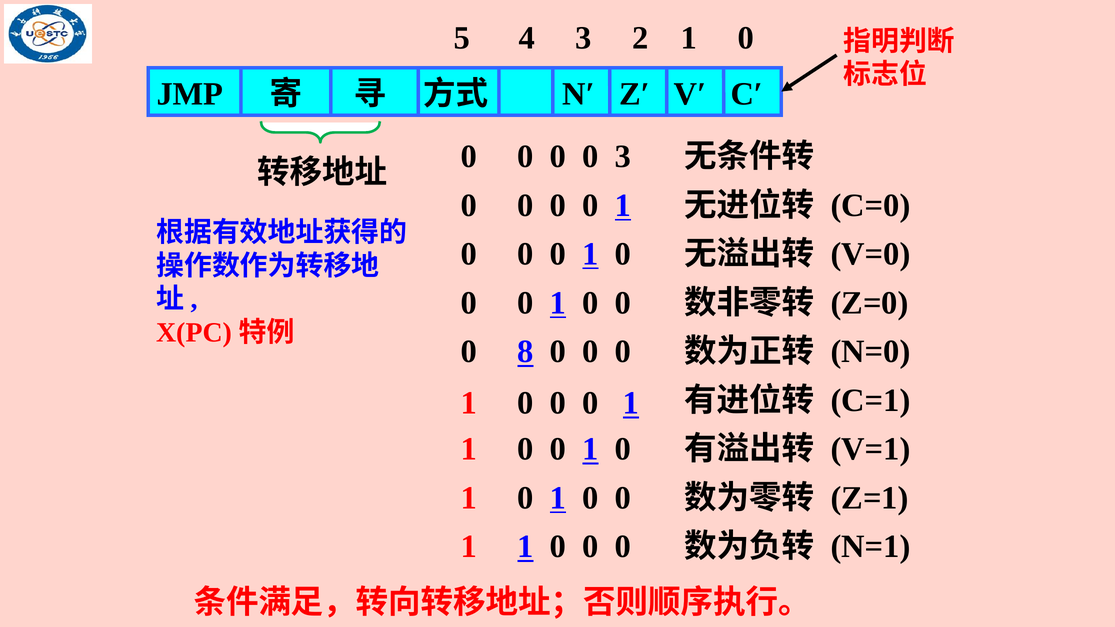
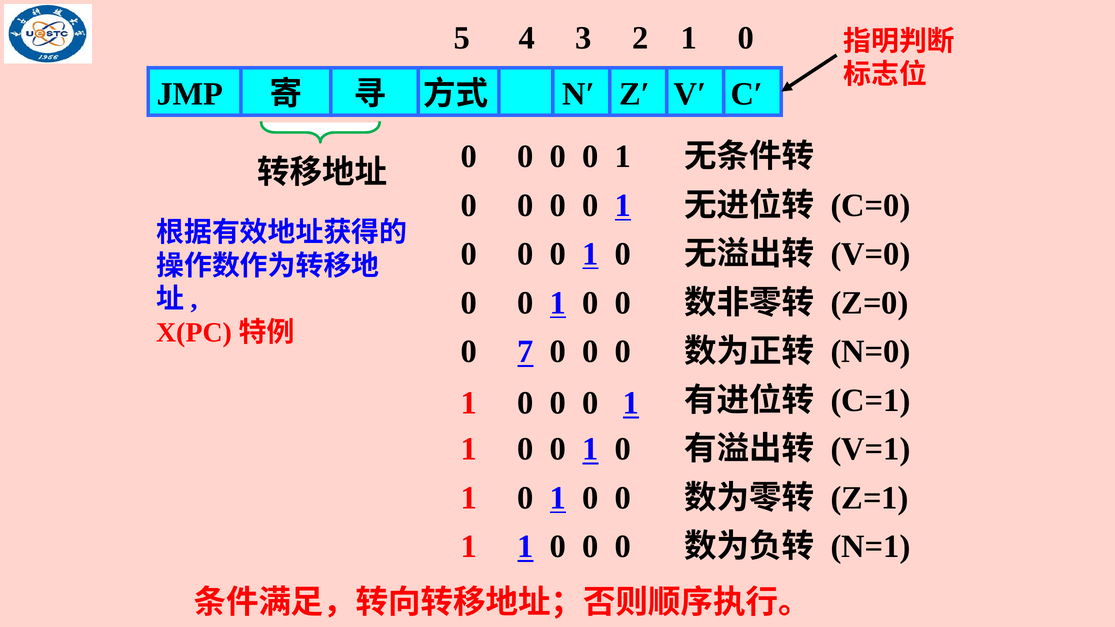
3 at (623, 157): 3 -> 1
8: 8 -> 7
